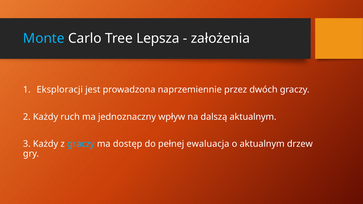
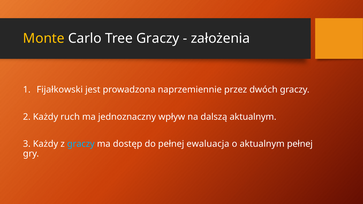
Monte colour: light blue -> yellow
Tree Lepsza: Lepsza -> Graczy
Eksploracji: Eksploracji -> Fijałkowski
aktualnym drzew: drzew -> pełnej
